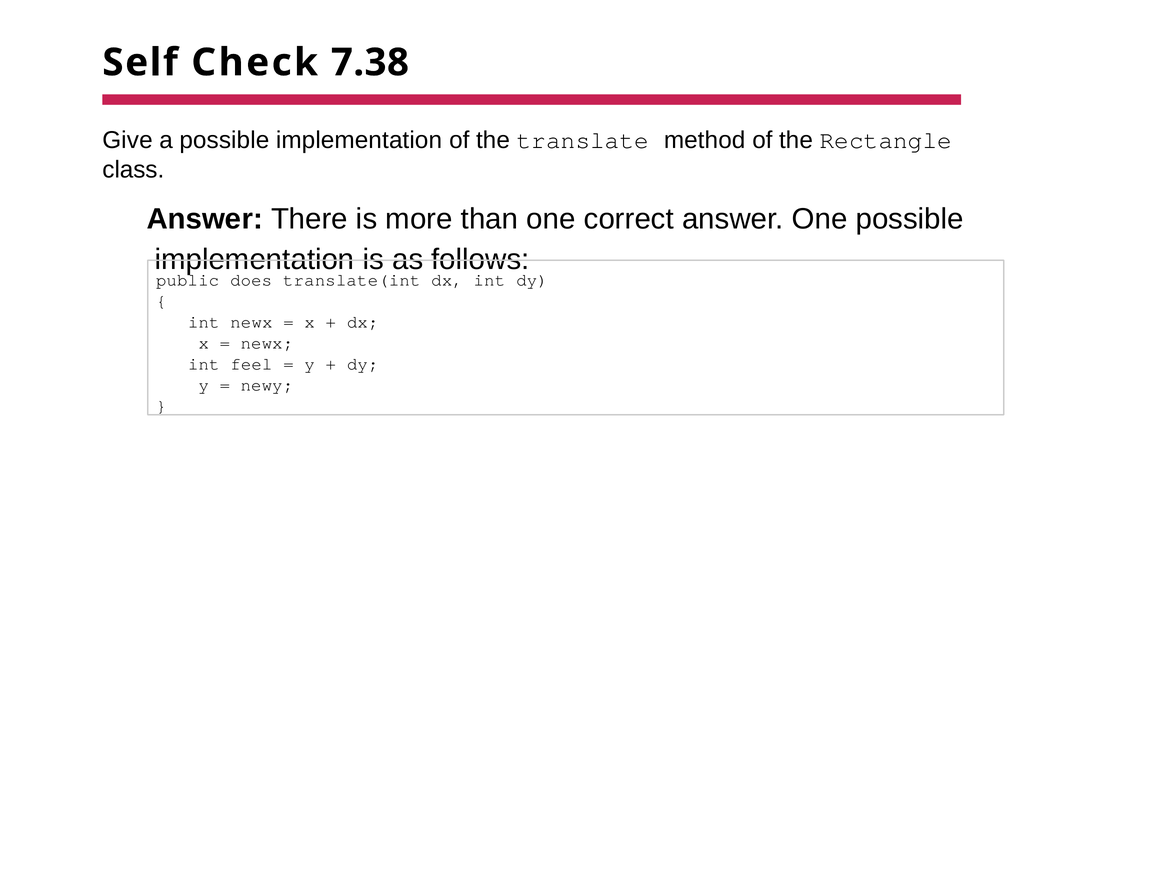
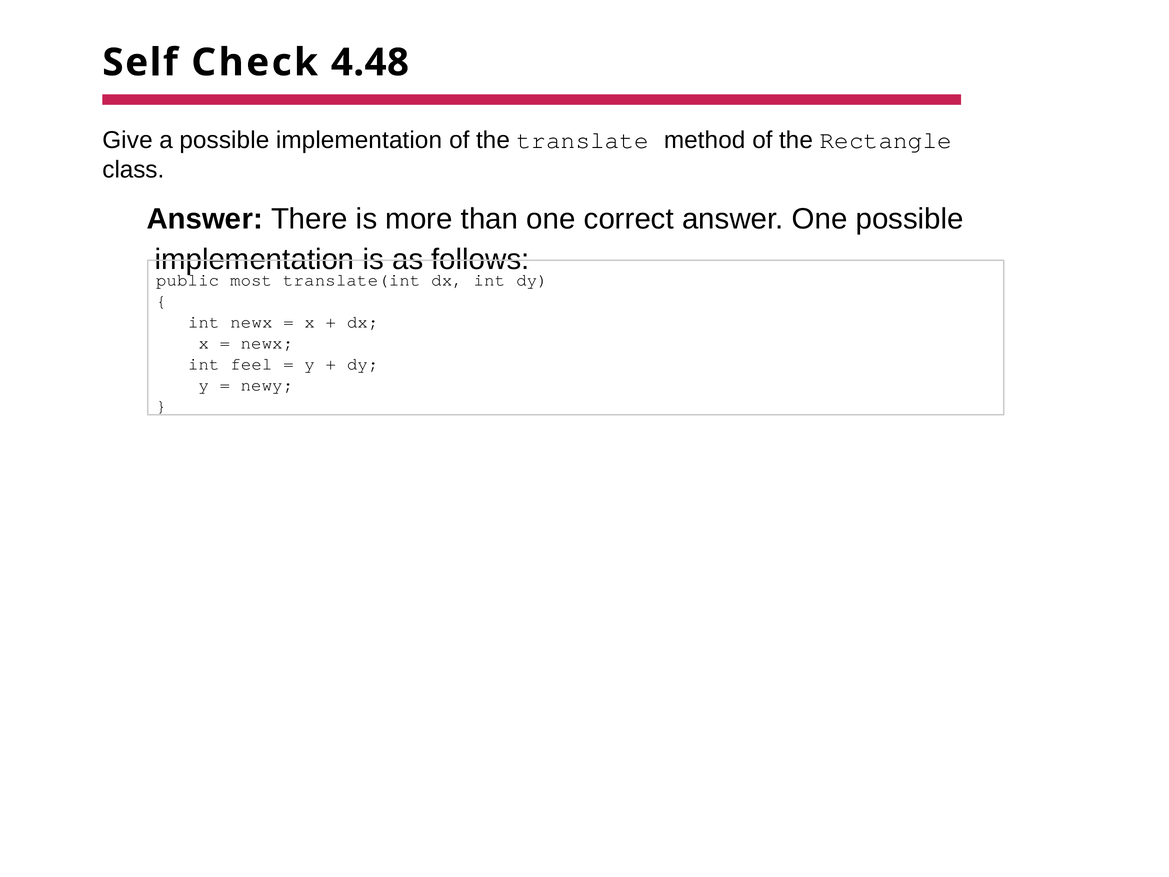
7.38: 7.38 -> 4.48
does: does -> most
